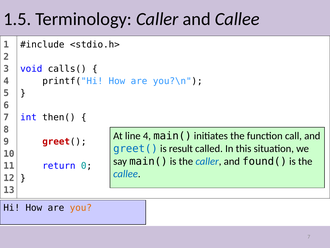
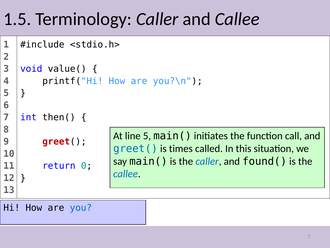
calls(: calls( -> value(
line 4: 4 -> 5
result: result -> times
you colour: orange -> blue
